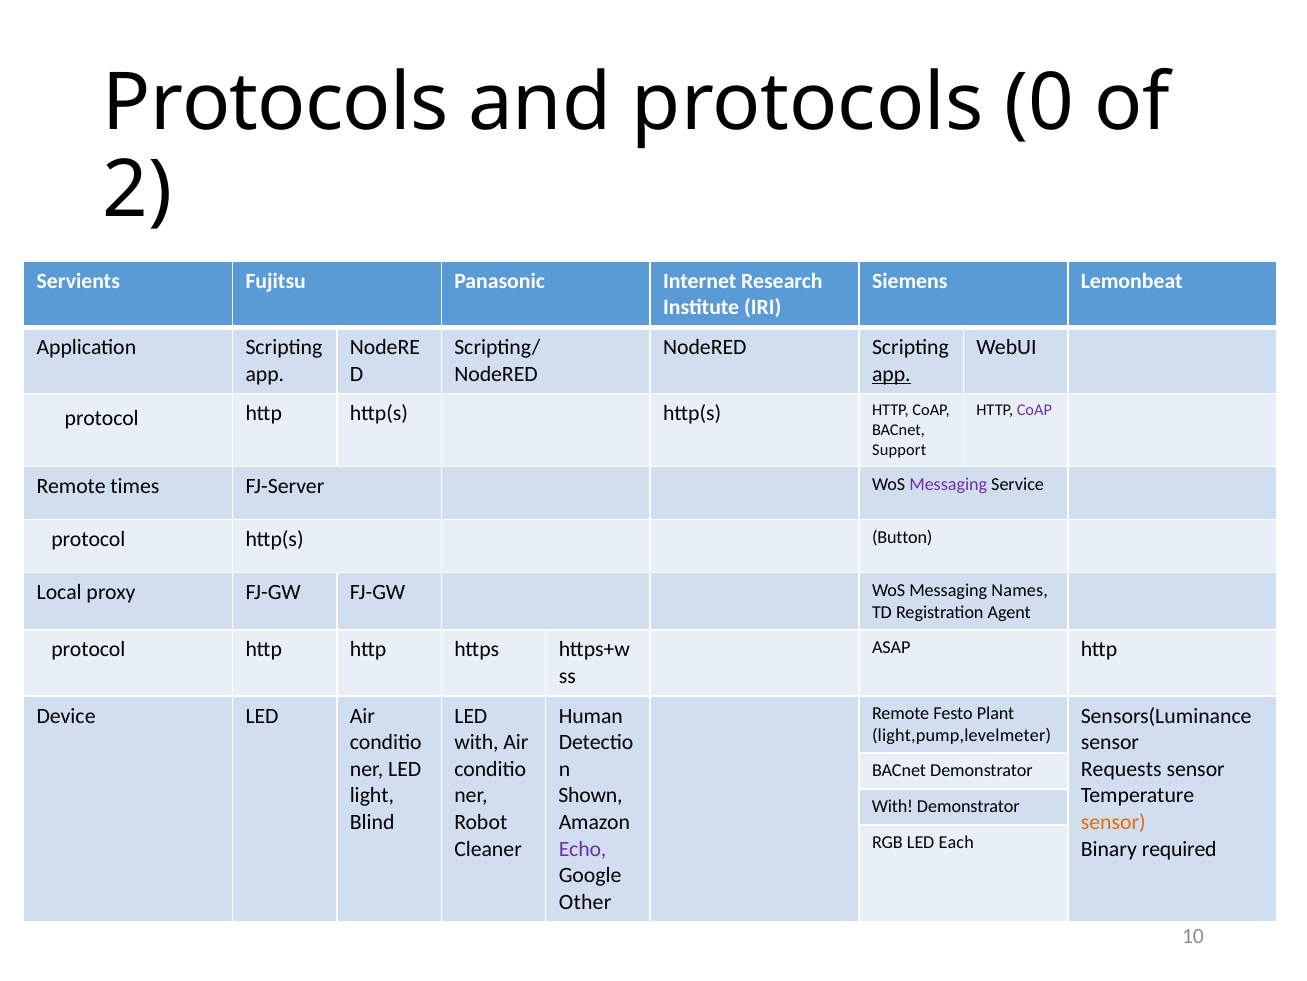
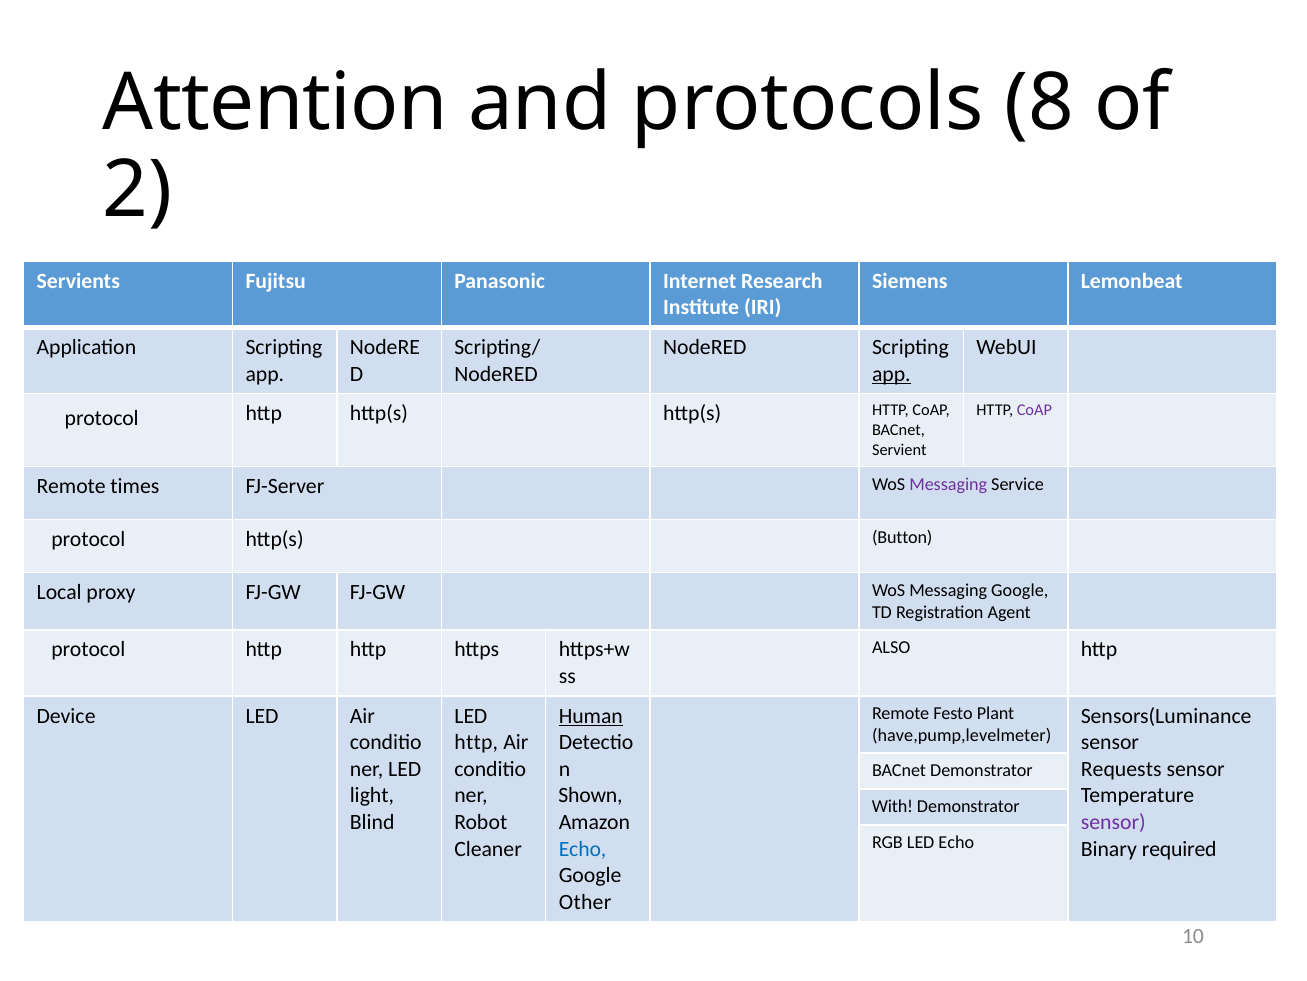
Protocols at (275, 103): Protocols -> Attention
0: 0 -> 8
Support: Support -> Servient
Messaging Names: Names -> Google
ASAP: ASAP -> ALSO
Human underline: none -> present
light,pump,levelmeter: light,pump,levelmeter -> have,pump,levelmeter
with at (476, 742): with -> http
sensor at (1113, 822) colour: orange -> purple
LED Each: Each -> Echo
Echo at (583, 848) colour: purple -> blue
